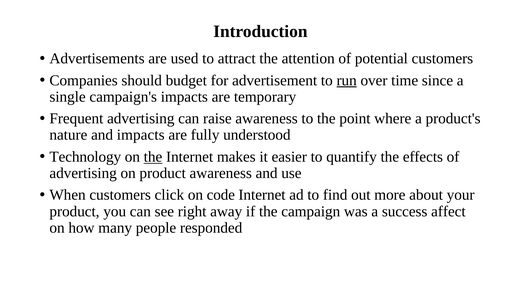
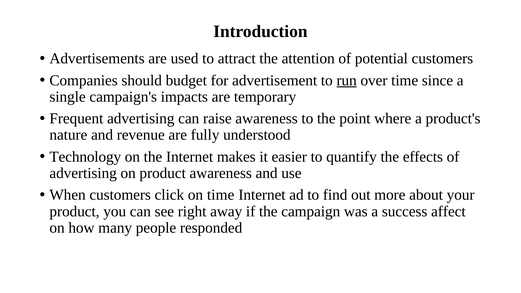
and impacts: impacts -> revenue
the at (153, 157) underline: present -> none
on code: code -> time
